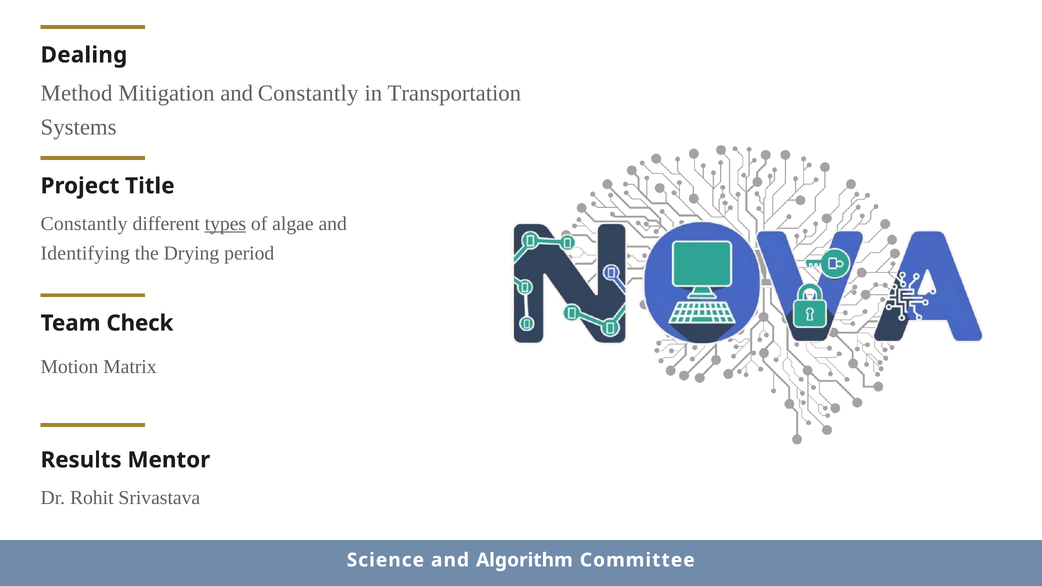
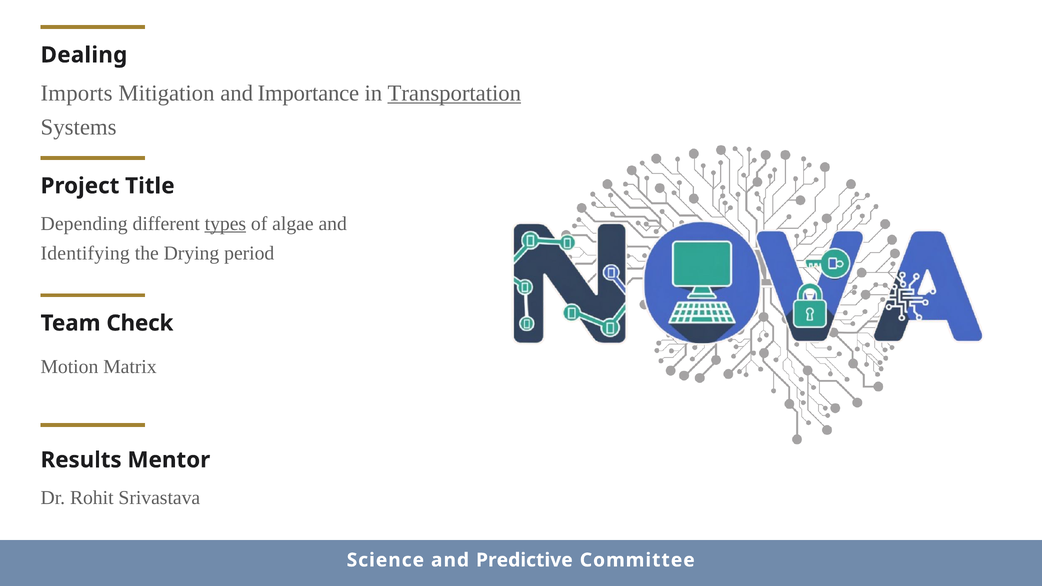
Method: Method -> Imports
and Constantly: Constantly -> Importance
Transportation underline: none -> present
Constantly at (84, 224): Constantly -> Depending
Algorithm: Algorithm -> Predictive
